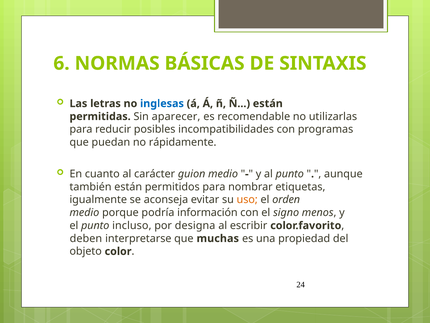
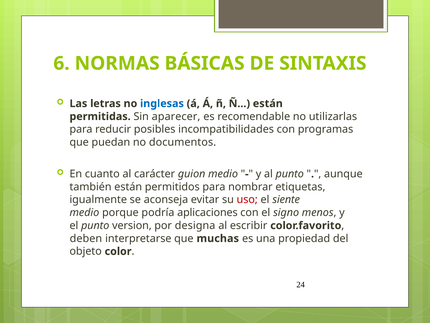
rápidamente: rápidamente -> documentos
uso colour: orange -> red
orden: orden -> siente
información: información -> aplicaciones
incluso: incluso -> version
